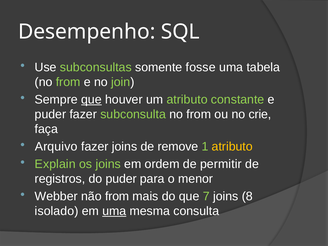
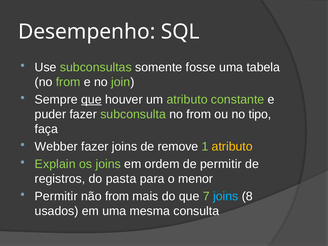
crie: crie -> tipo
Arquivo: Arquivo -> Webber
do puder: puder -> pasta
Webber at (56, 196): Webber -> Permitir
joins at (226, 196) colour: white -> light blue
isolado: isolado -> usados
uma at (114, 211) underline: present -> none
